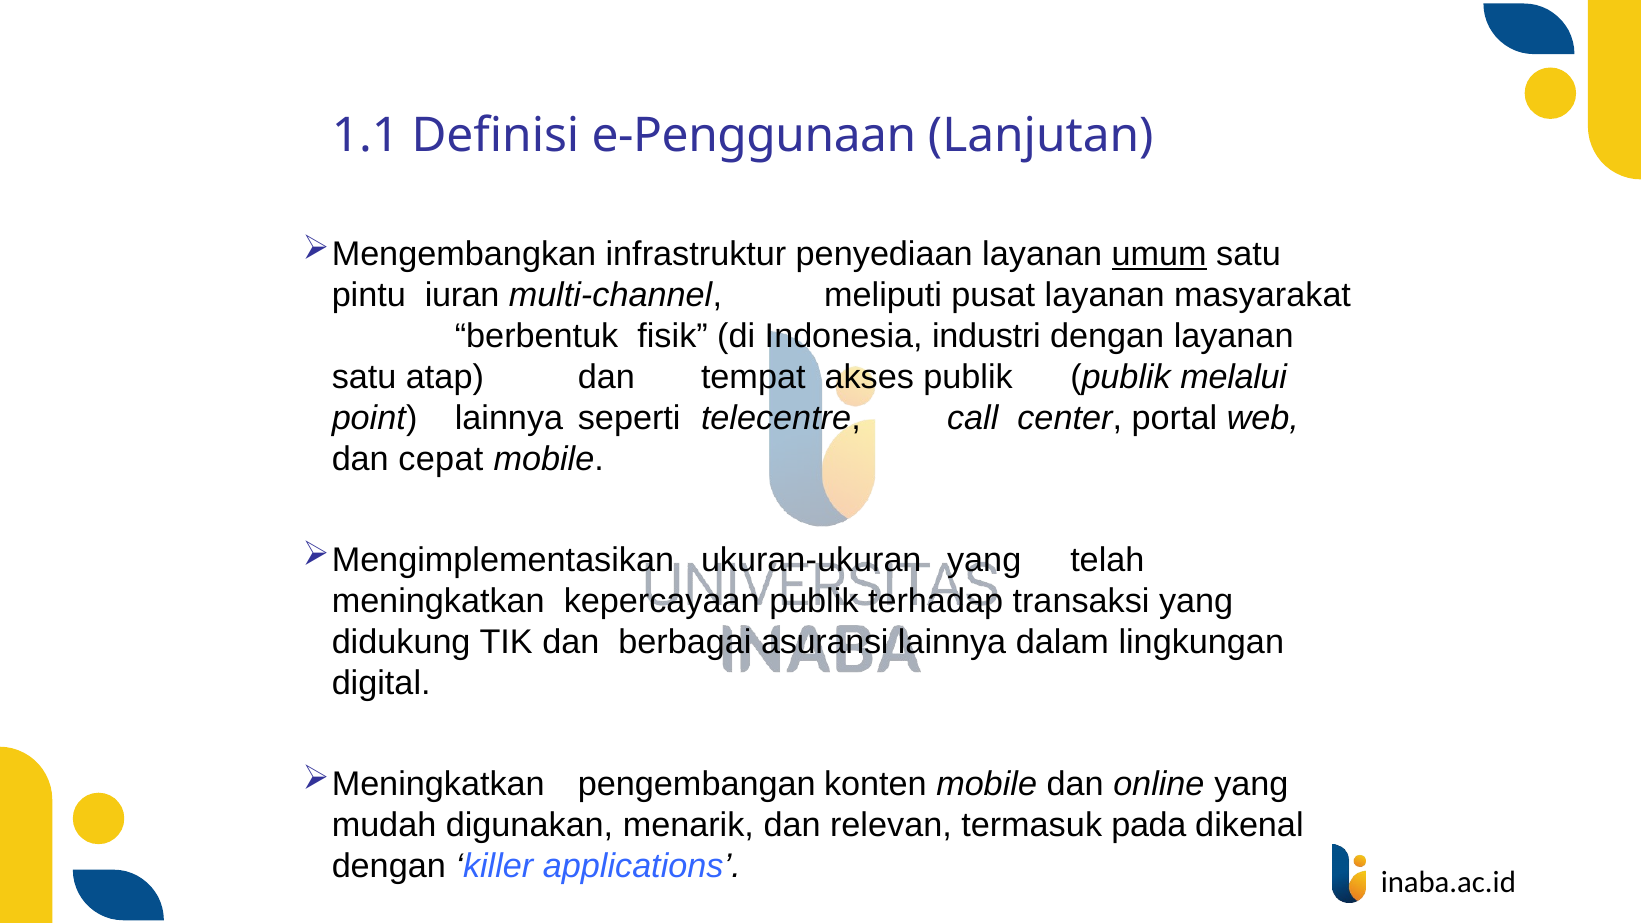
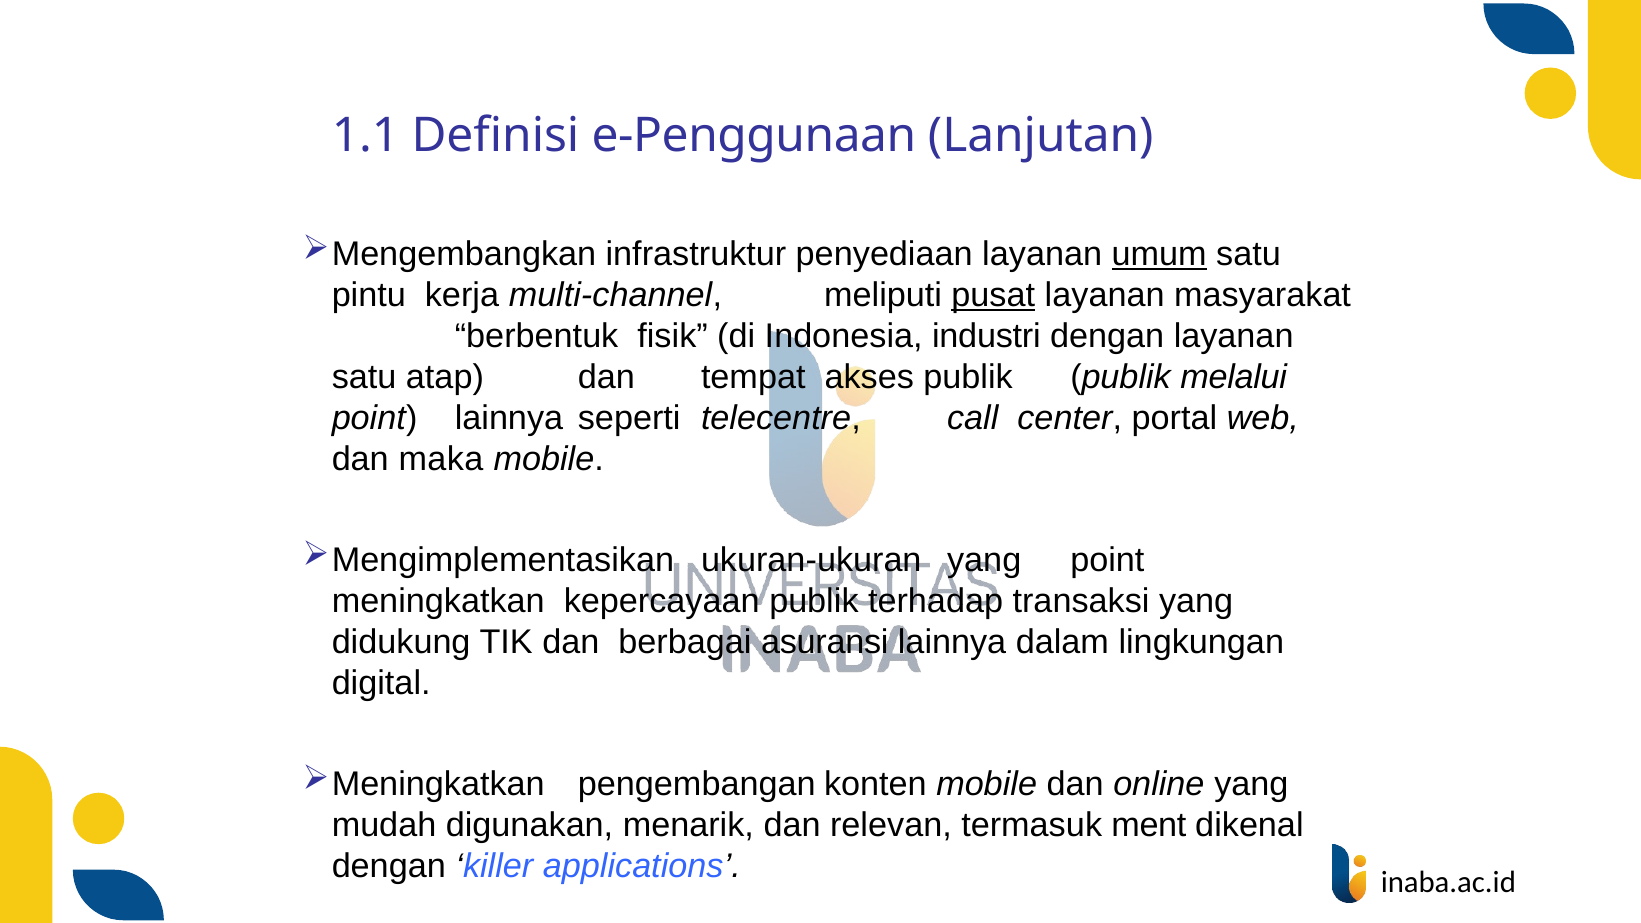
iuran: iuran -> kerja
pusat underline: none -> present
cepat: cepat -> maka
yang telah: telah -> point
pada: pada -> ment
